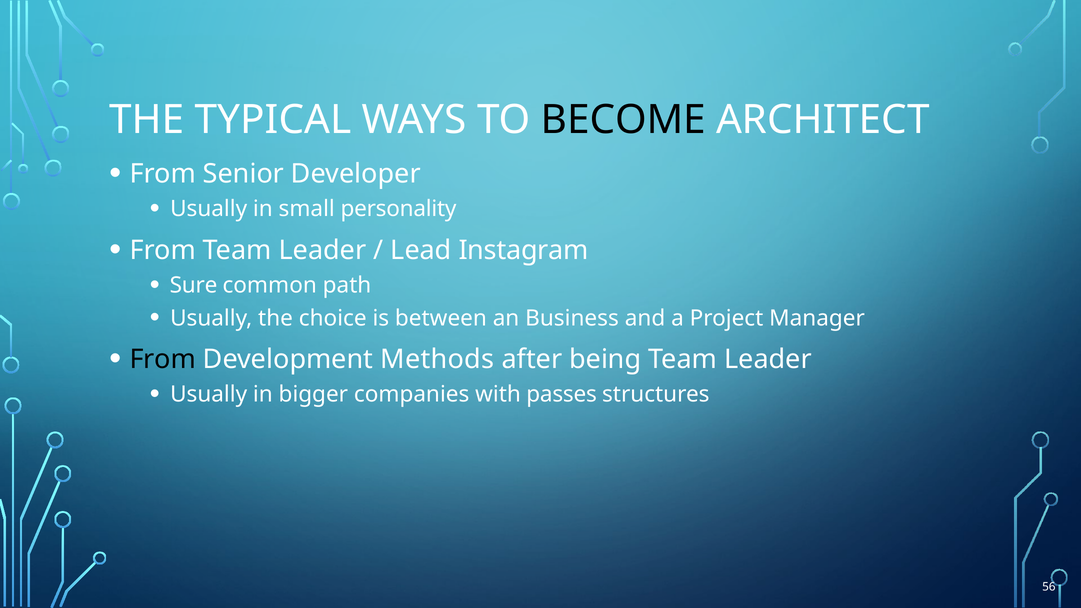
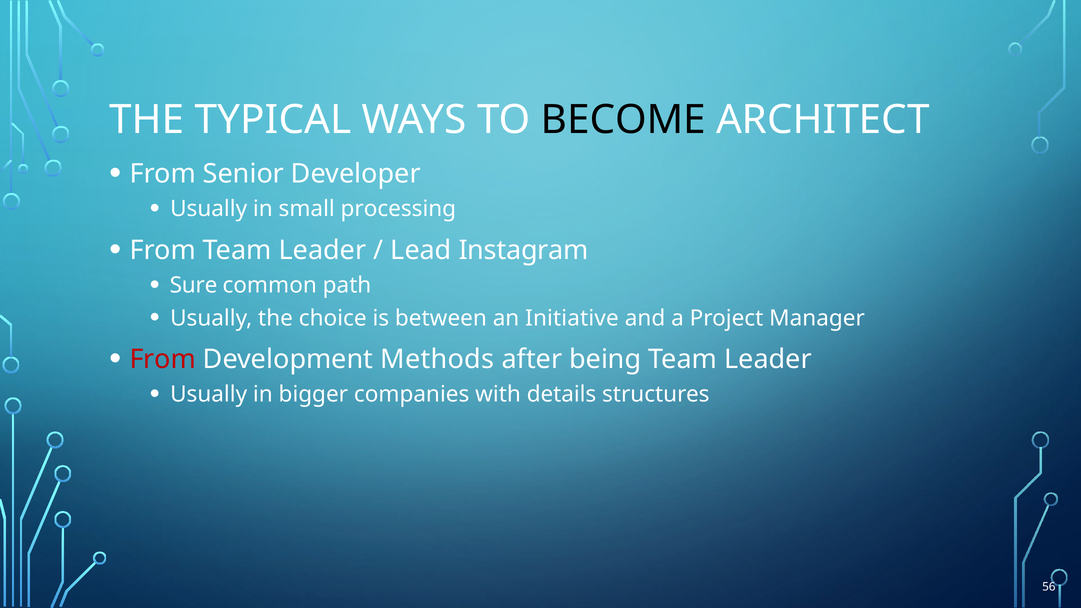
personality: personality -> processing
Business: Business -> Initiative
From at (163, 359) colour: black -> red
passes: passes -> details
